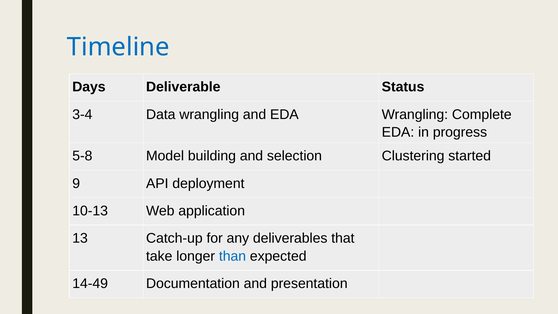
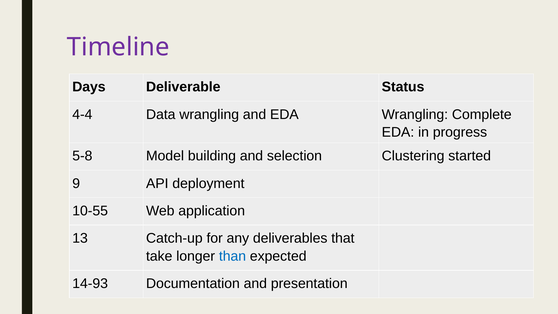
Timeline colour: blue -> purple
3-4: 3-4 -> 4-4
10-13: 10-13 -> 10-55
14-49: 14-49 -> 14-93
